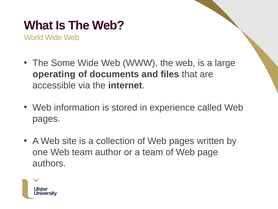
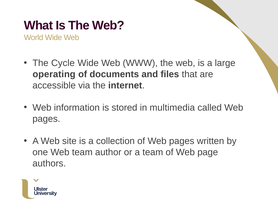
Some: Some -> Cycle
experience: experience -> multimedia
